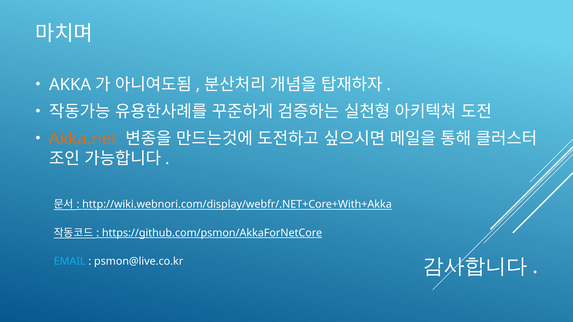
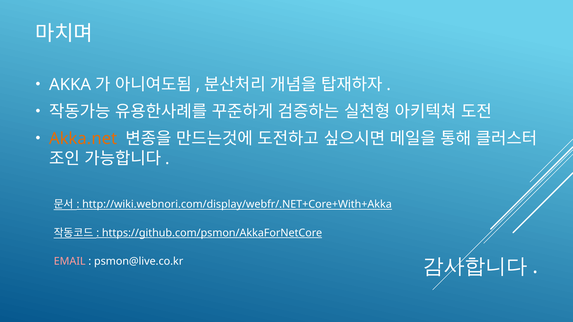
EMAIL colour: light blue -> pink
